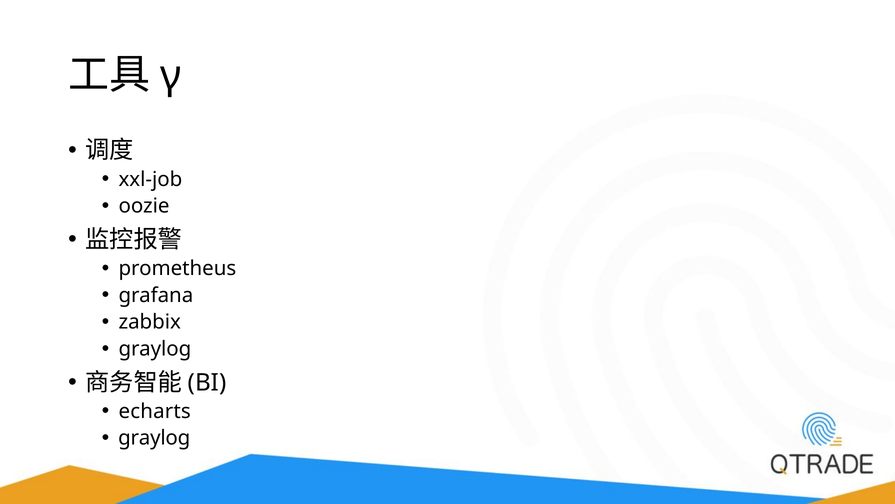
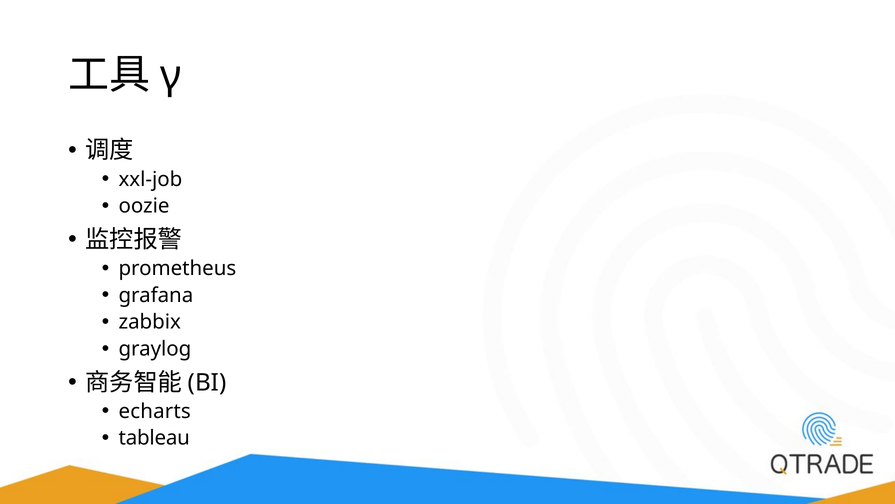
graylog at (154, 438): graylog -> tableau
